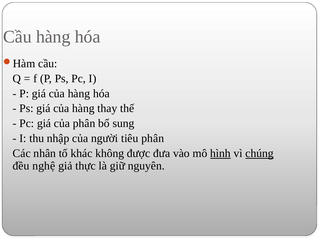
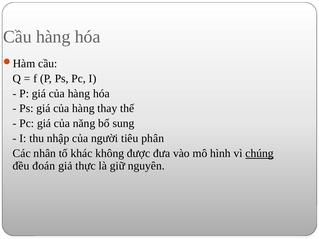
của phân: phân -> năng
hình underline: present -> none
nghệ: nghệ -> đoán
